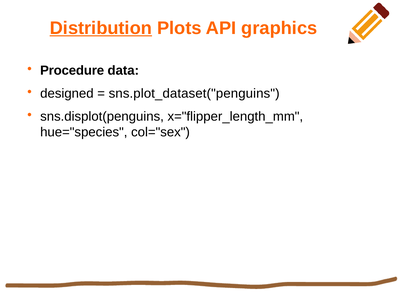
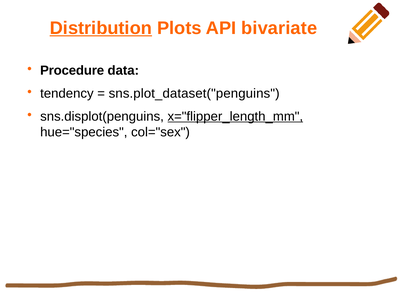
graphics: graphics -> bivariate
designed: designed -> tendency
x="flipper_length_mm underline: none -> present
